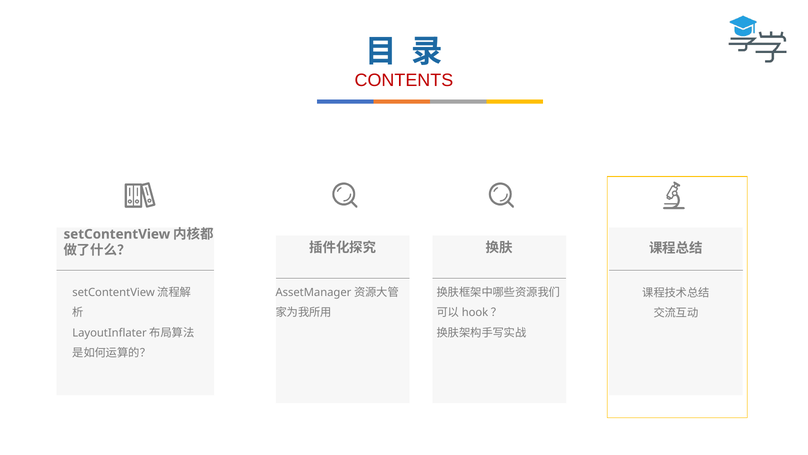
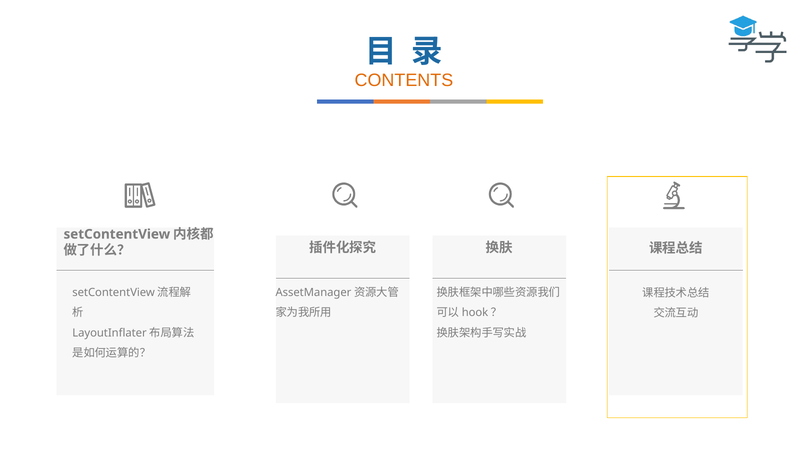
CONTENTS colour: red -> orange
